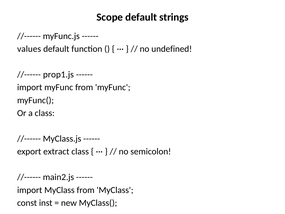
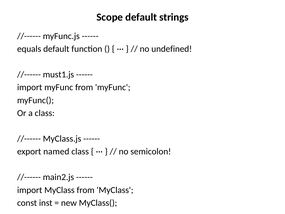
values: values -> equals
prop1.js: prop1.js -> must1.js
extract: extract -> named
